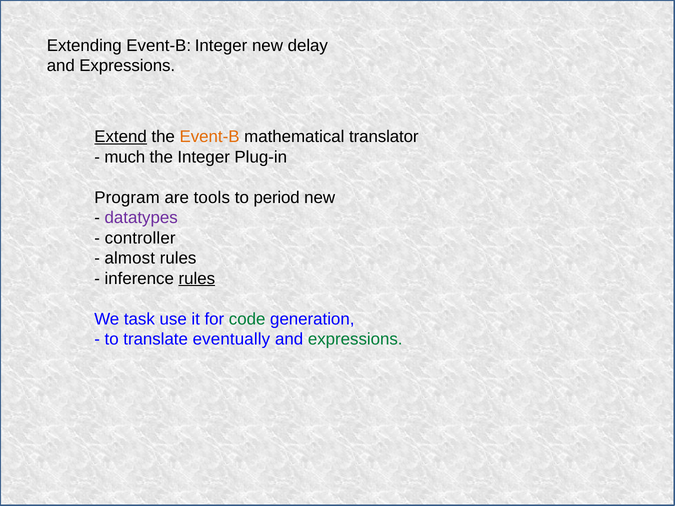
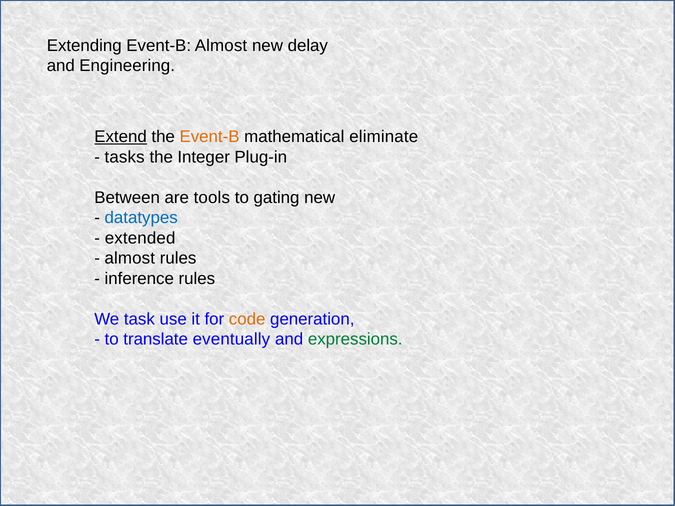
Event-B Integer: Integer -> Almost
Expressions at (127, 66): Expressions -> Engineering
translator: translator -> eliminate
much: much -> tasks
Program: Program -> Between
period: period -> gating
datatypes colour: purple -> blue
controller: controller -> extended
rules at (197, 279) underline: present -> none
code colour: green -> orange
